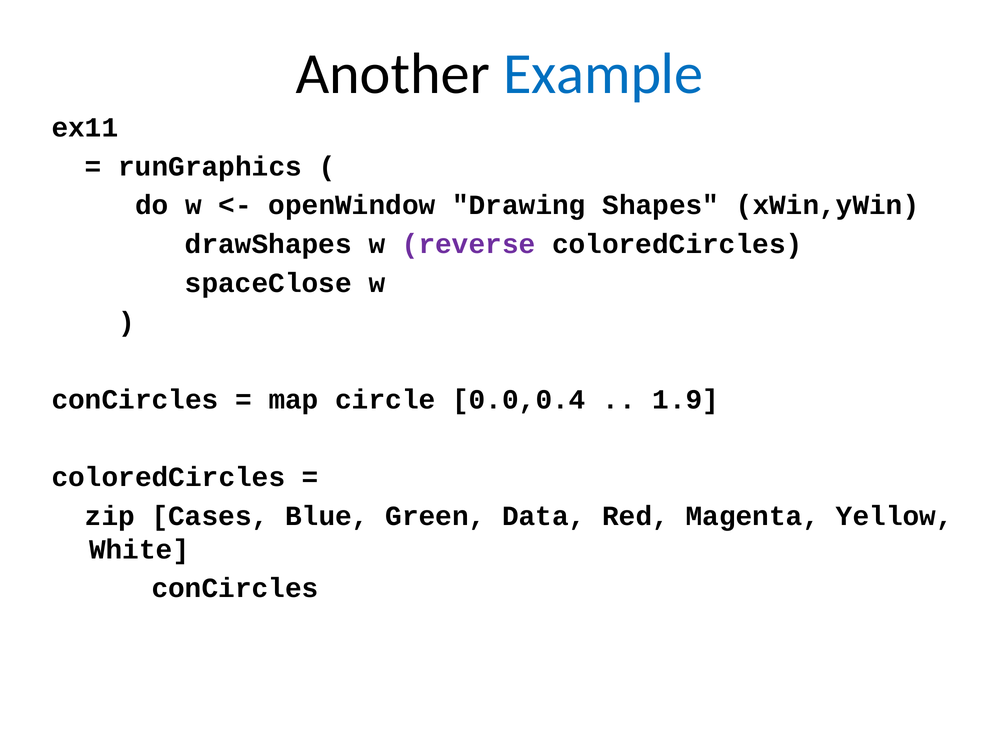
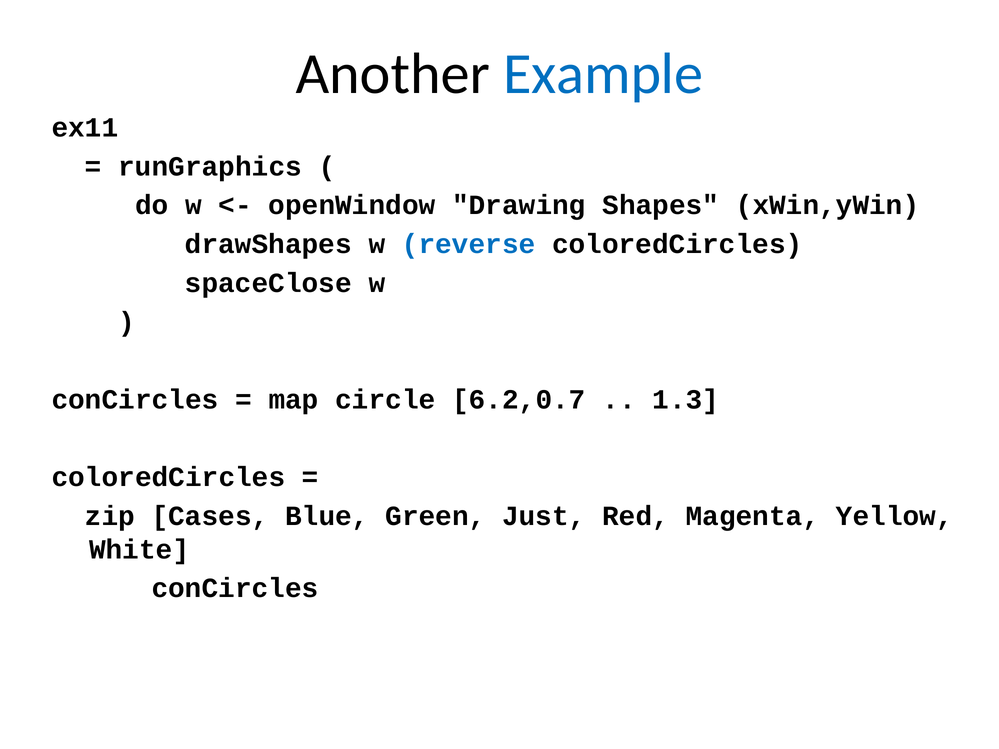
reverse colour: purple -> blue
0.0,0.4: 0.0,0.4 -> 6.2,0.7
1.9: 1.9 -> 1.3
Data: Data -> Just
